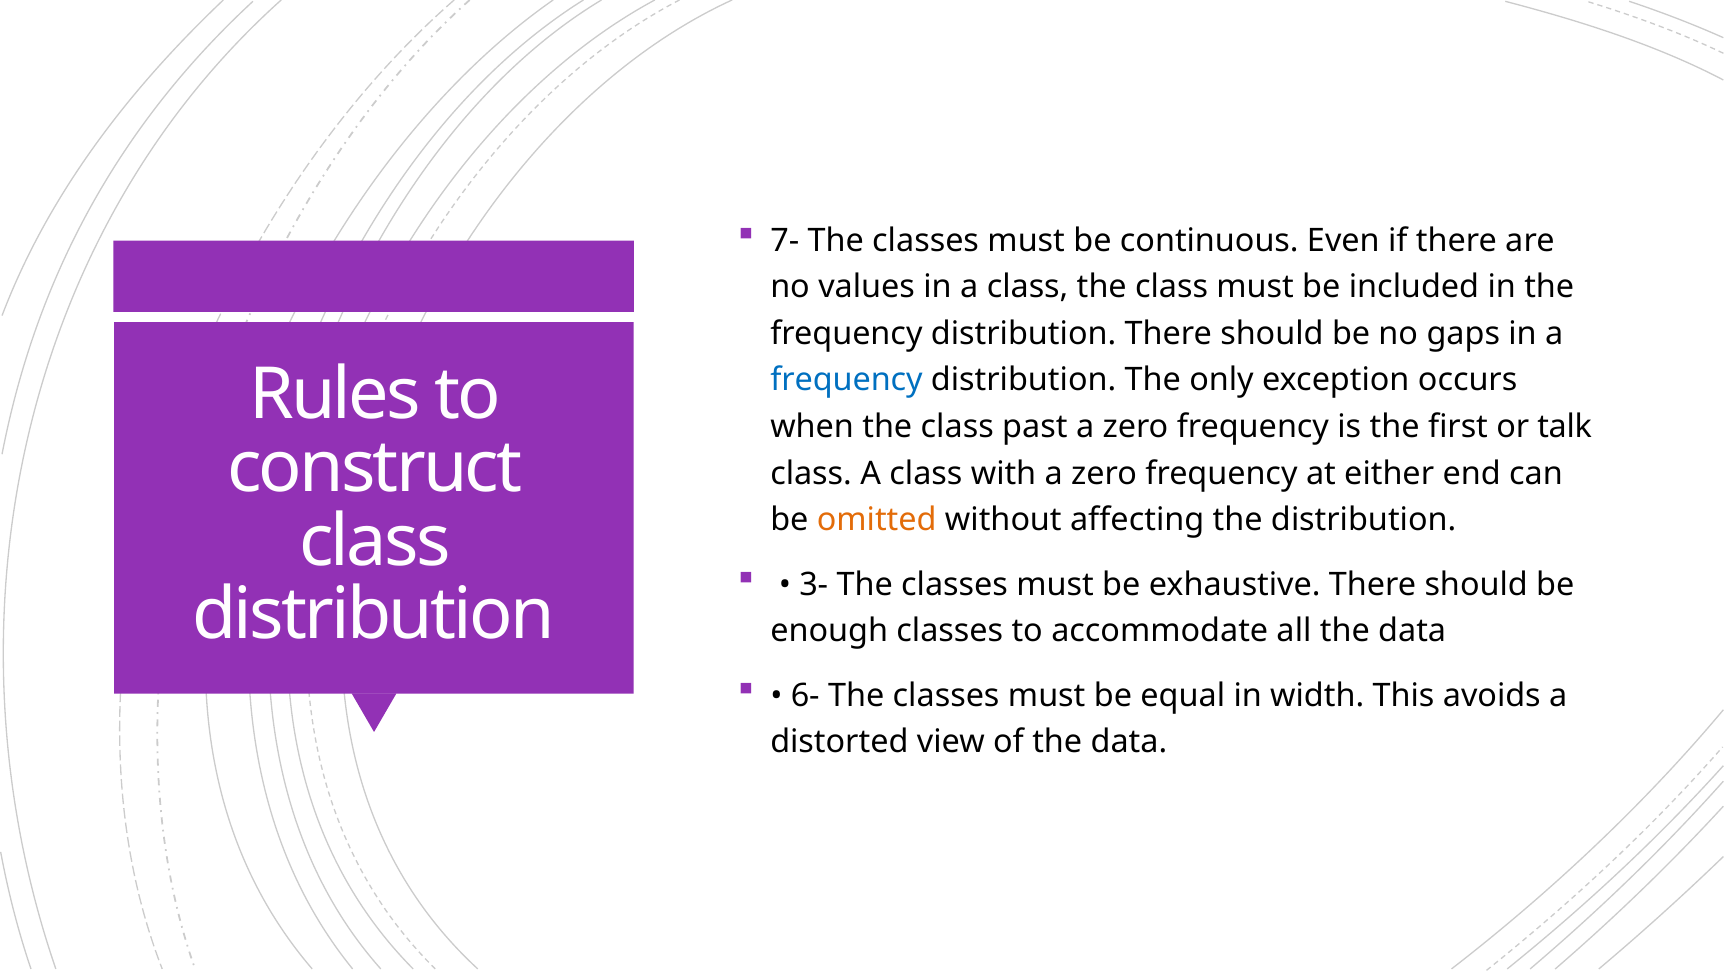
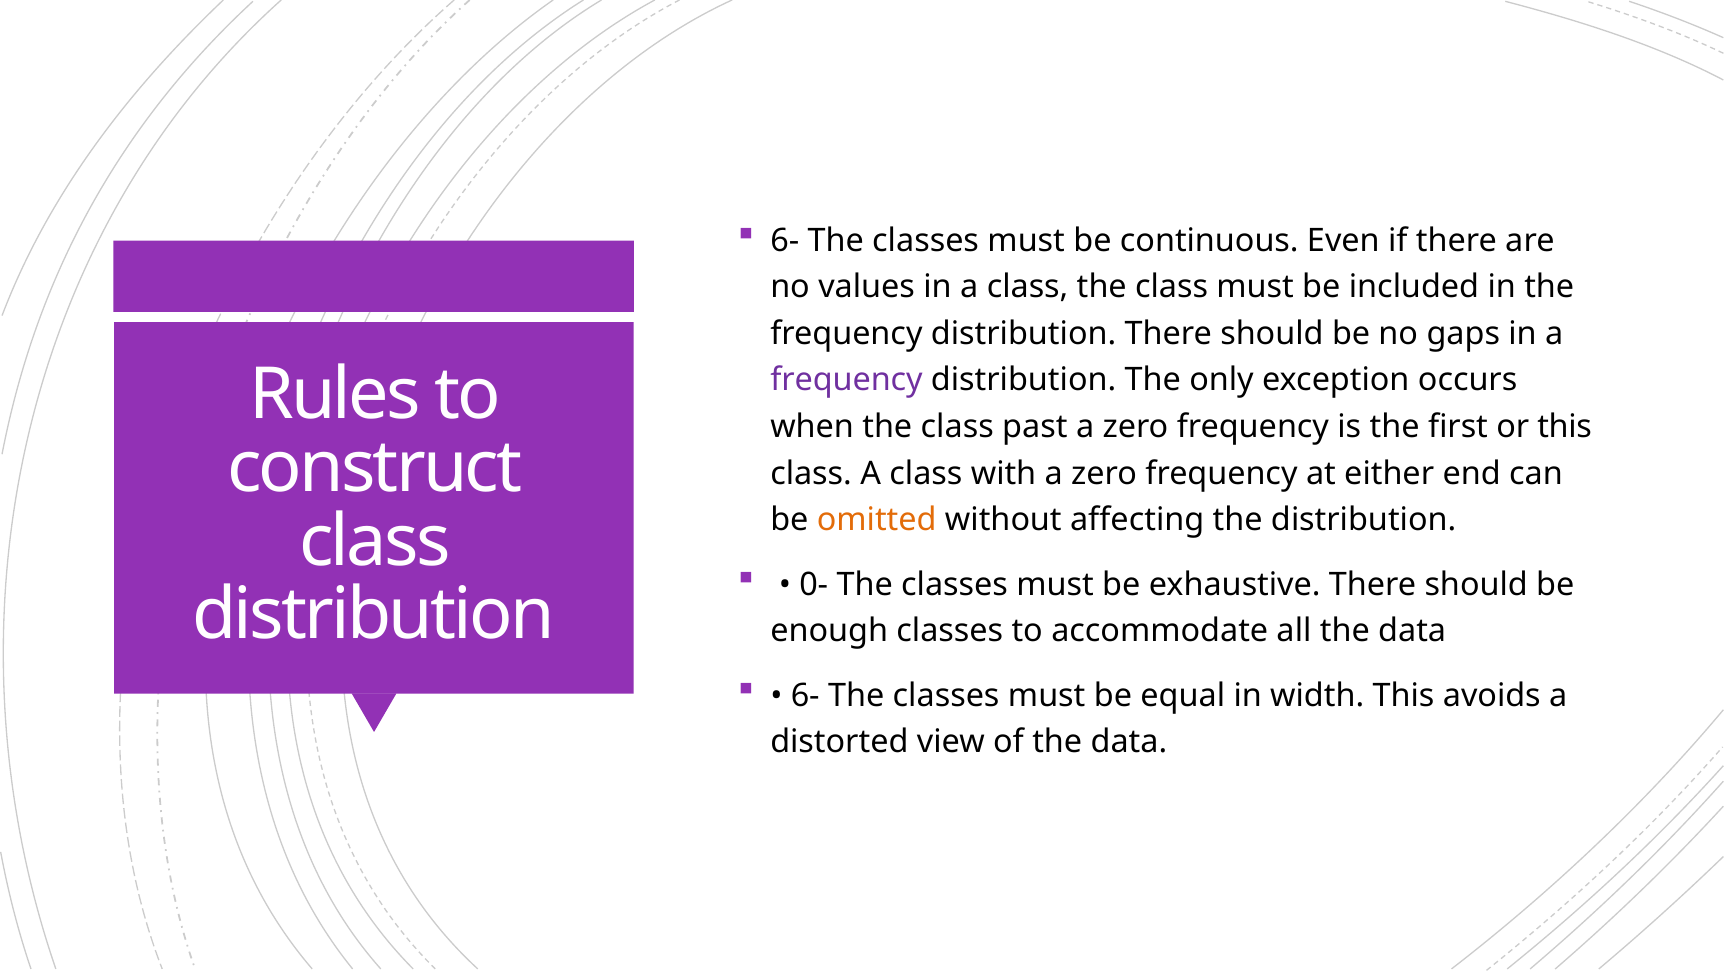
7- at (785, 241): 7- -> 6-
frequency at (847, 380) colour: blue -> purple
or talk: talk -> this
3-: 3- -> 0-
